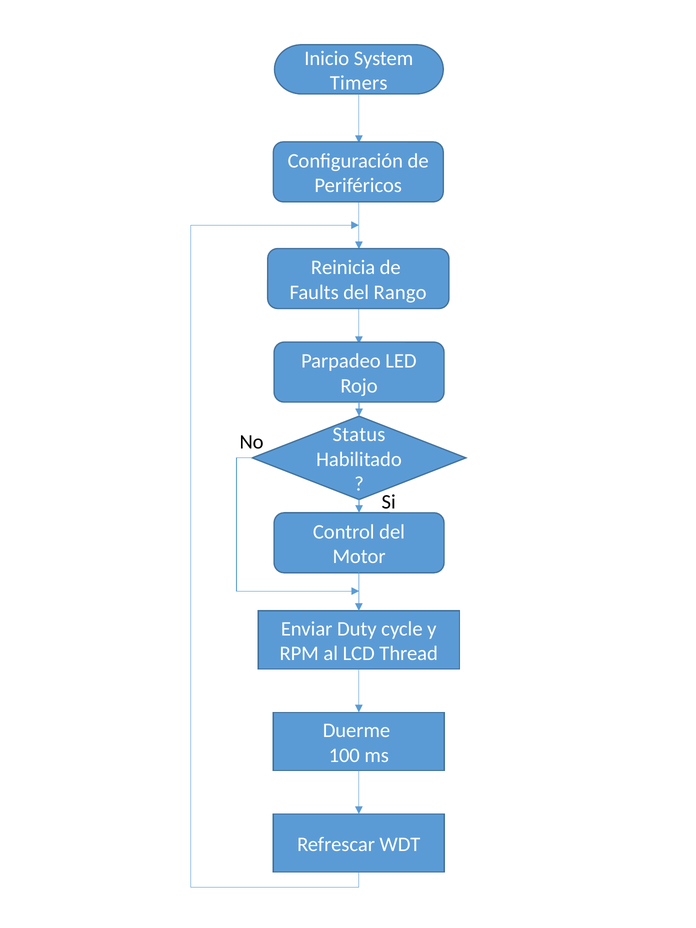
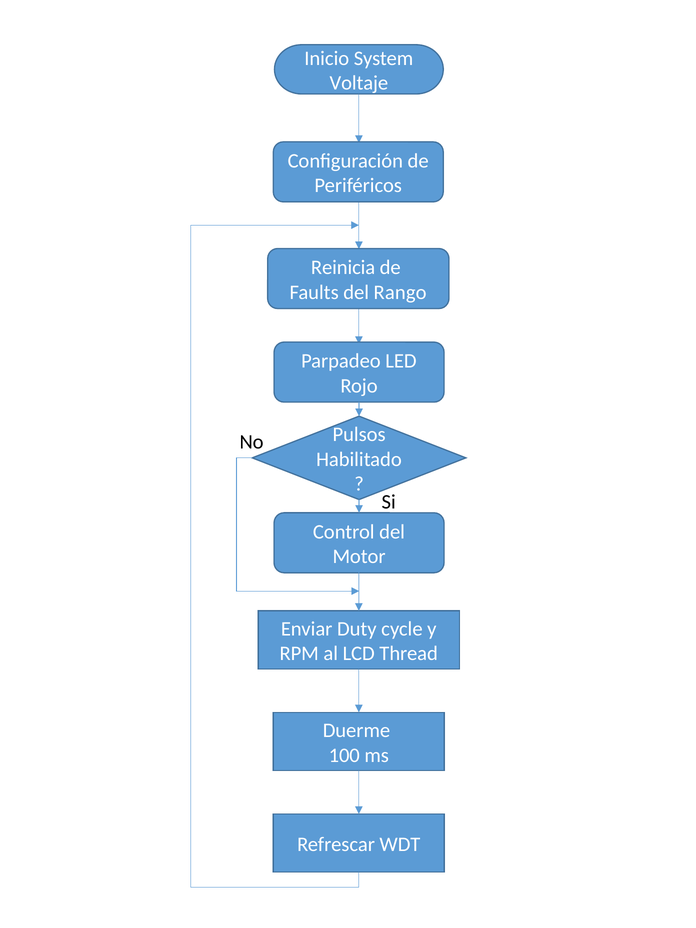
Timers: Timers -> Voltaje
Status: Status -> Pulsos
